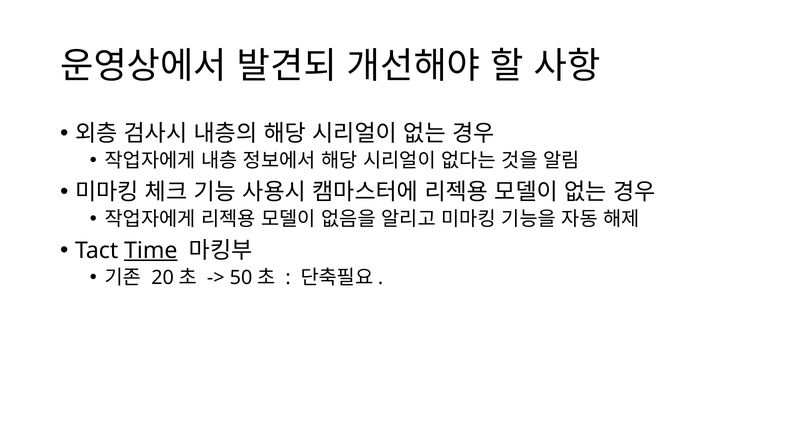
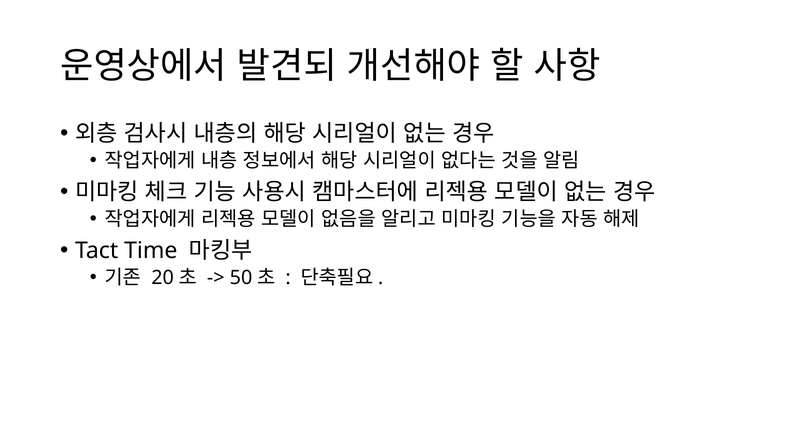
Time underline: present -> none
